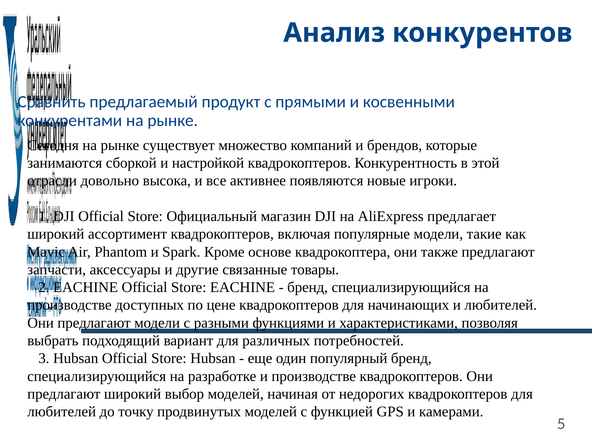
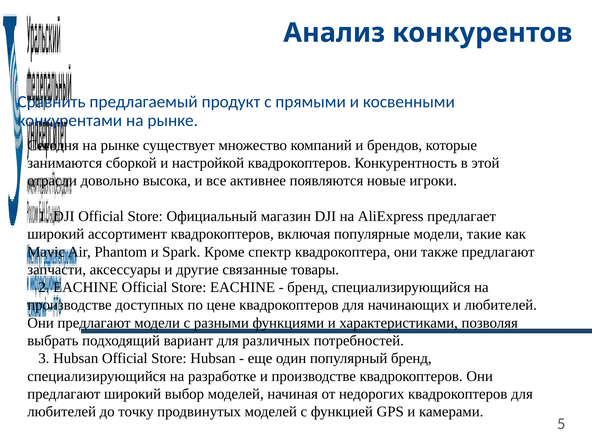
основе: основе -> спектр
